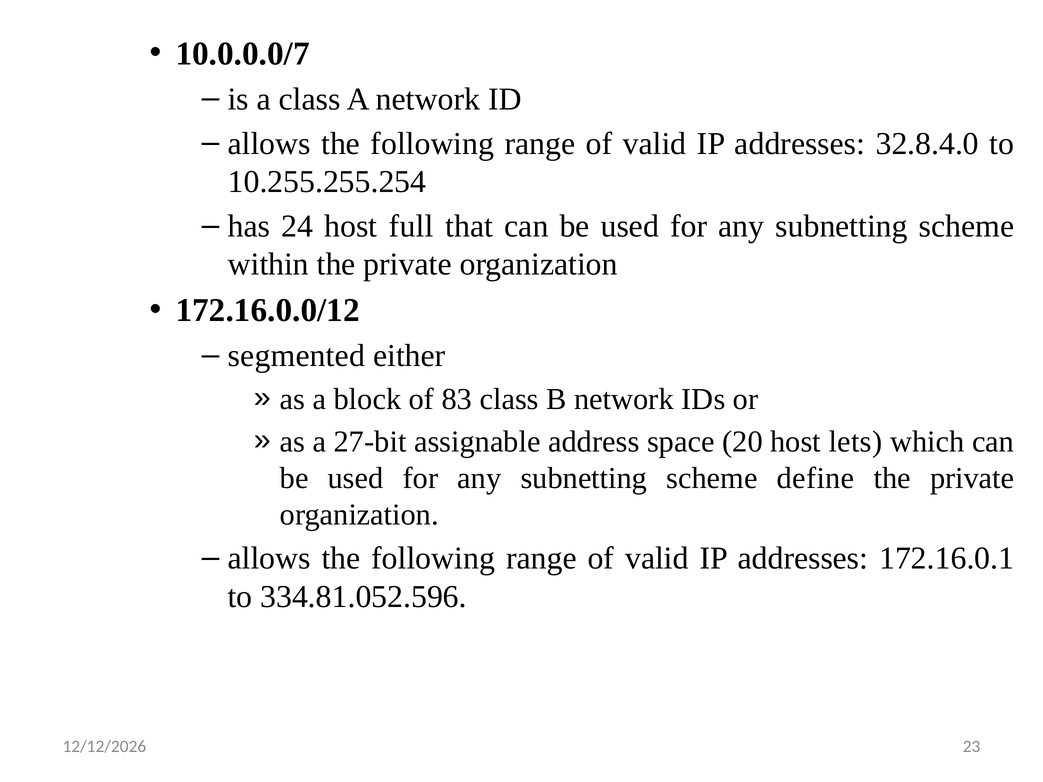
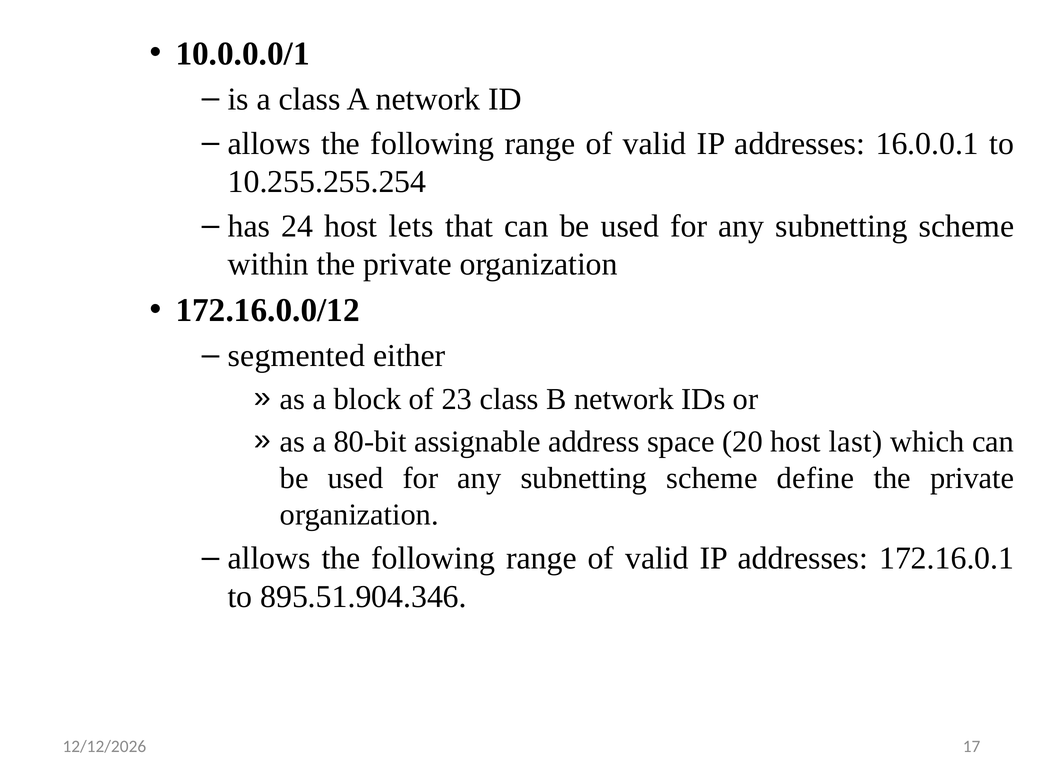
10.0.0.0/7: 10.0.0.0/7 -> 10.0.0.0/1
32.8.4.0: 32.8.4.0 -> 16.0.0.1
full: full -> lets
83: 83 -> 23
27-bit: 27-bit -> 80-bit
lets: lets -> last
334.81.052.596: 334.81.052.596 -> 895.51.904.346
23: 23 -> 17
